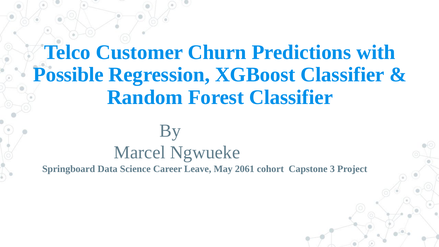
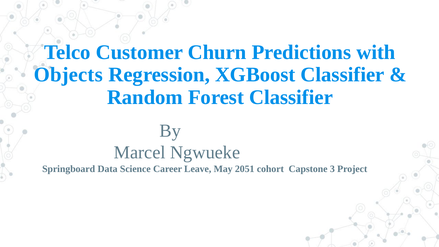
Possible: Possible -> Objects
2061: 2061 -> 2051
